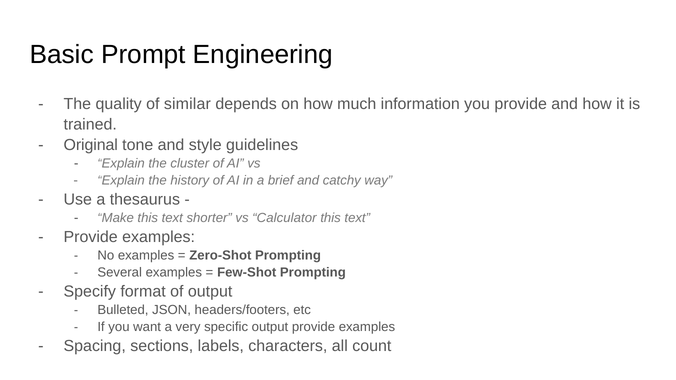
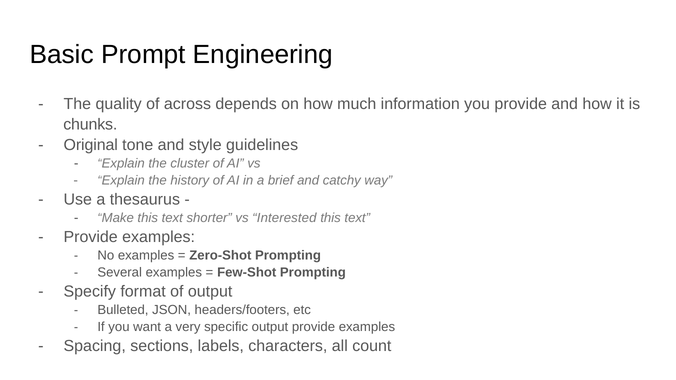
similar: similar -> across
trained: trained -> chunks
Calculator: Calculator -> Interested
